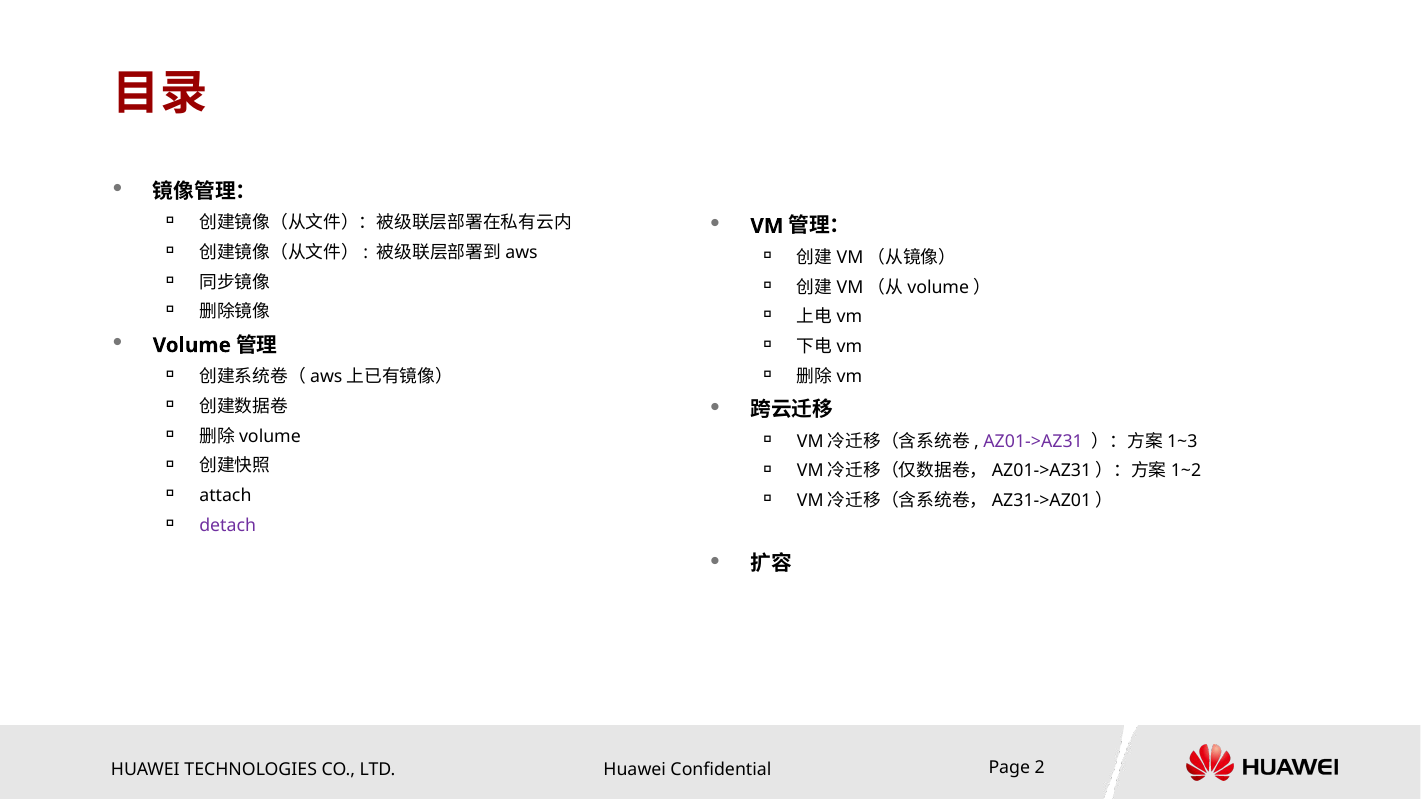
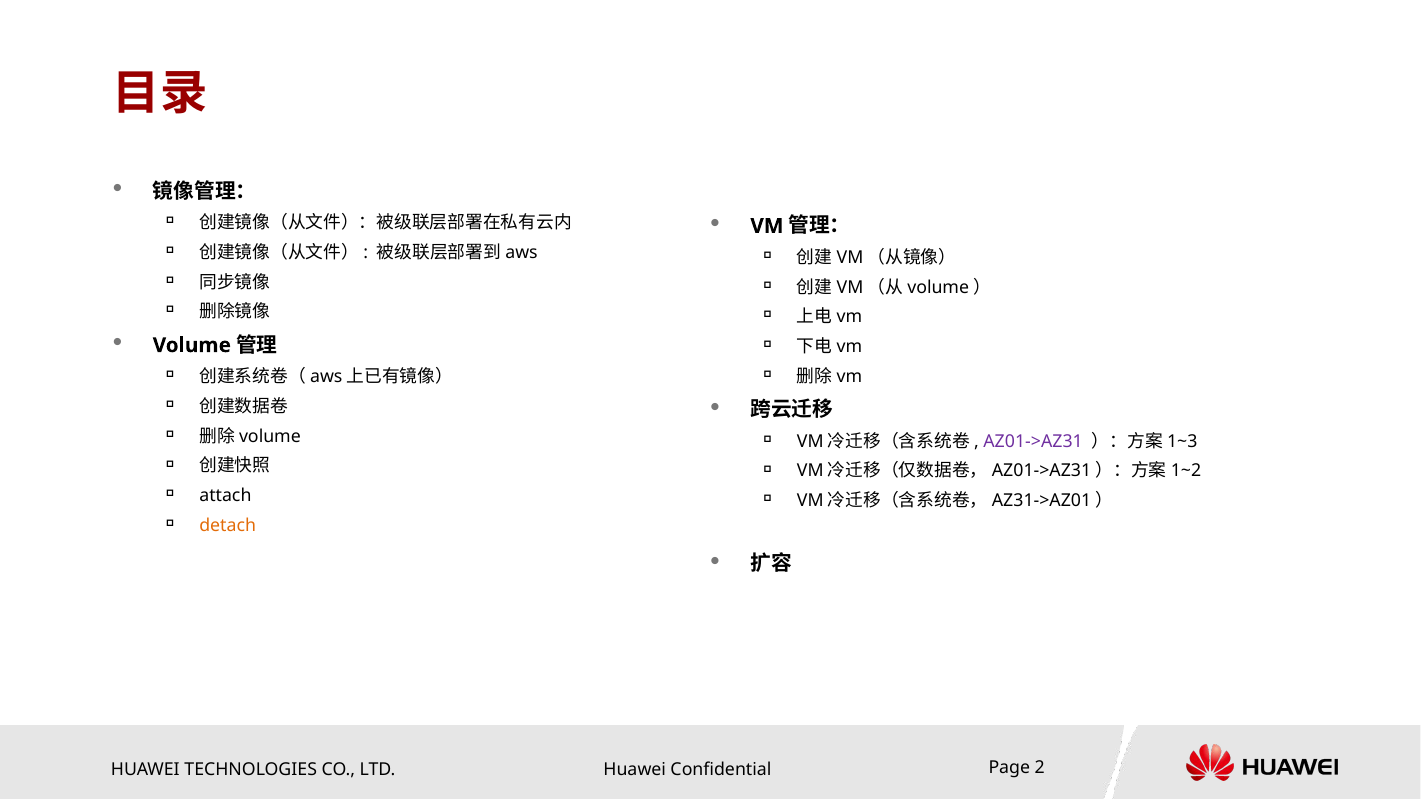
detach colour: purple -> orange
